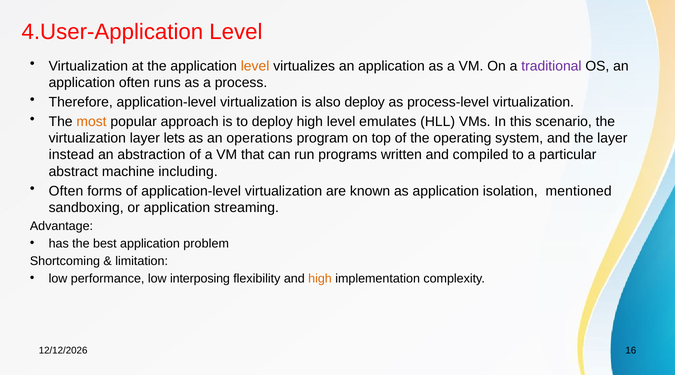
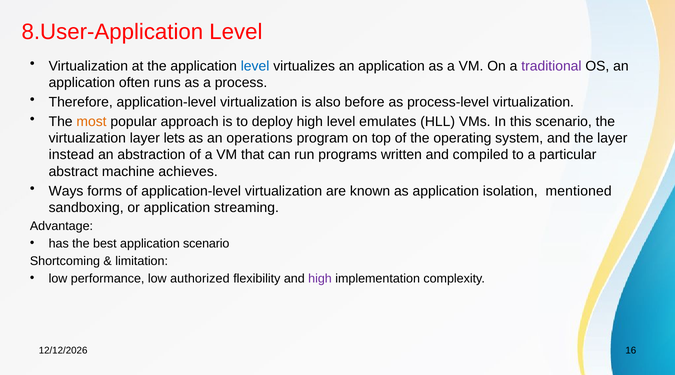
4.User-Application: 4.User-Application -> 8.User-Application
level at (255, 66) colour: orange -> blue
also deploy: deploy -> before
including: including -> achieves
Often at (66, 191): Often -> Ways
application problem: problem -> scenario
interposing: interposing -> authorized
high at (320, 278) colour: orange -> purple
